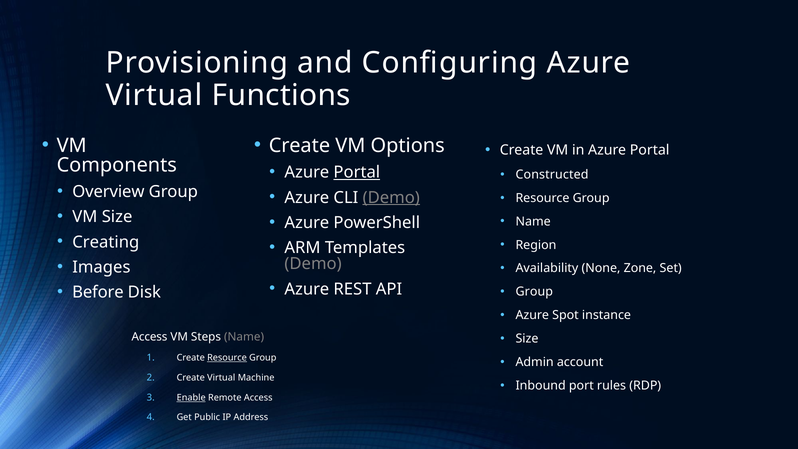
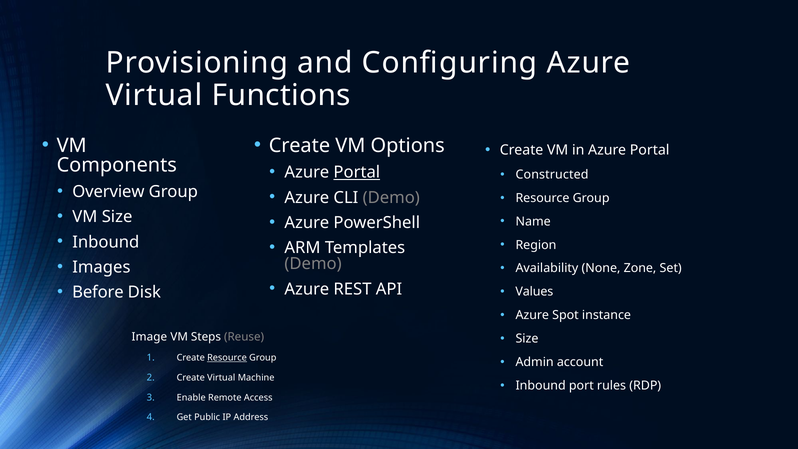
Demo at (391, 198) underline: present -> none
Creating at (106, 242): Creating -> Inbound
Group at (534, 292): Group -> Values
Access at (149, 337): Access -> Image
Steps Name: Name -> Reuse
Enable underline: present -> none
